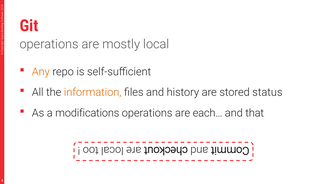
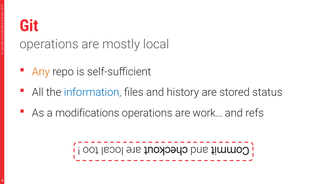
information colour: orange -> blue
each…: each… -> work…
that: that -> refs
